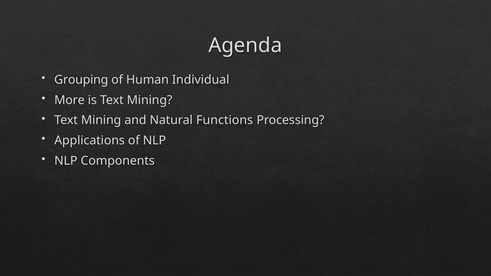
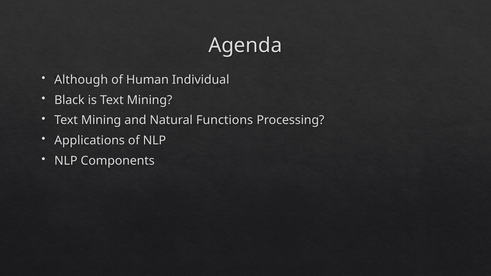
Grouping: Grouping -> Although
More: More -> Black
